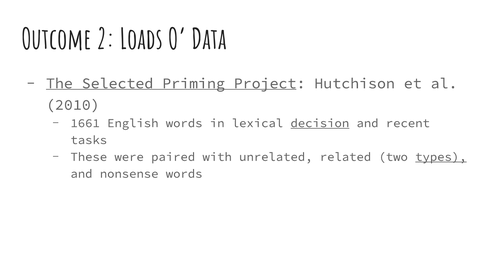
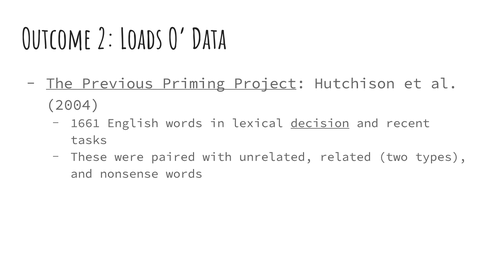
Selected: Selected -> Previous
2010: 2010 -> 2004
types underline: present -> none
